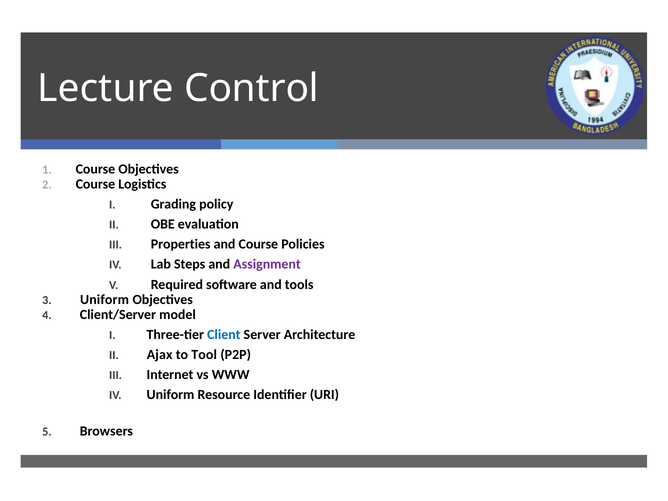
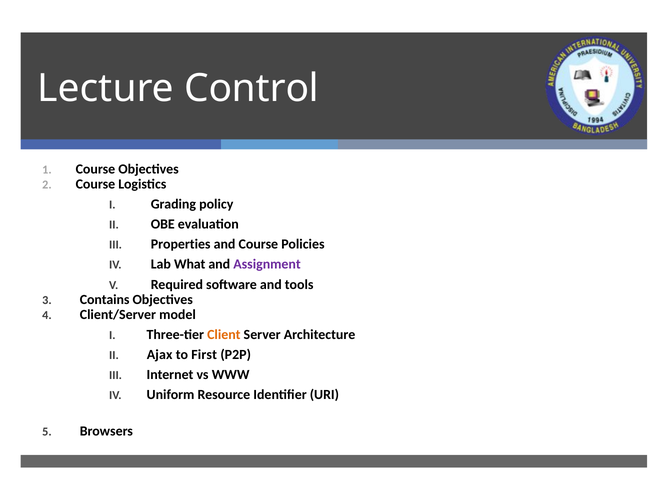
Steps: Steps -> What
Uniform at (104, 299): Uniform -> Contains
Client colour: blue -> orange
Tool: Tool -> First
